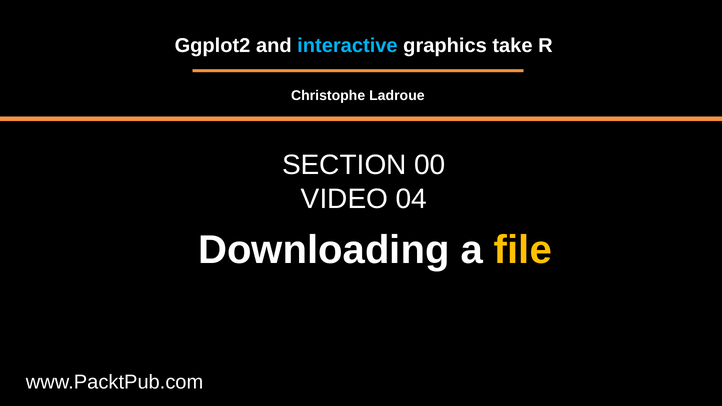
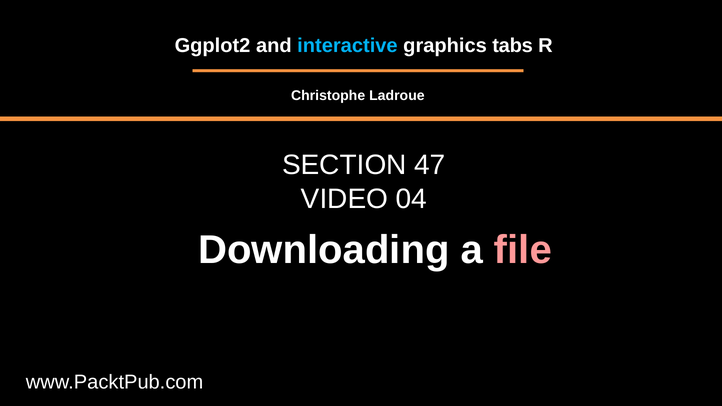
take: take -> tabs
00: 00 -> 47
file colour: yellow -> pink
